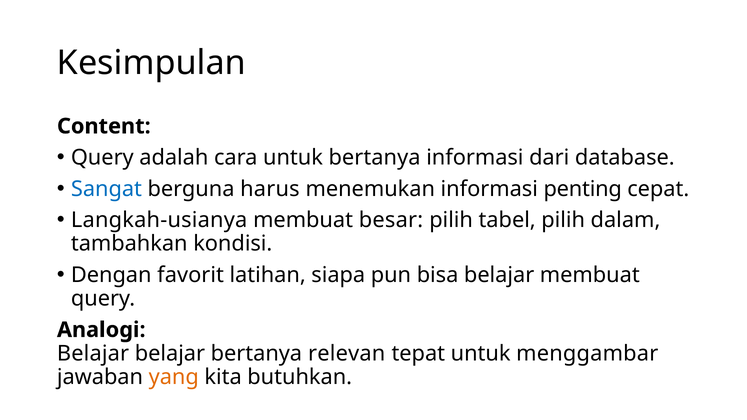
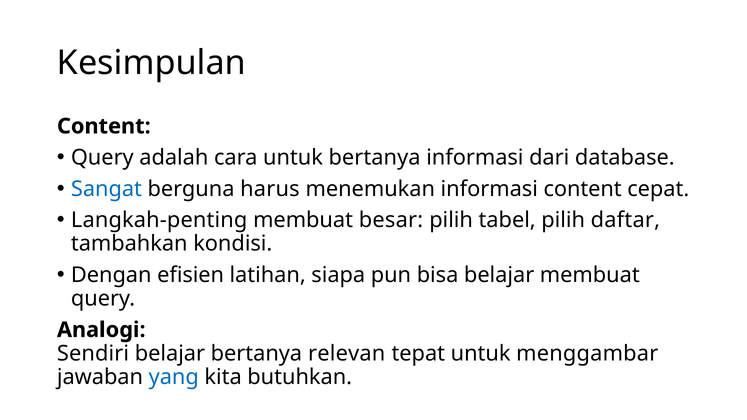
informasi penting: penting -> content
Langkah-usianya: Langkah-usianya -> Langkah-penting
dalam: dalam -> daftar
favorit: favorit -> efisien
Belajar at (93, 354): Belajar -> Sendiri
yang colour: orange -> blue
